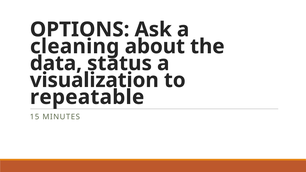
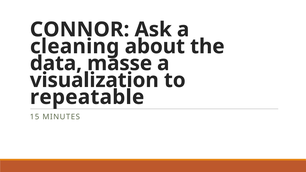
OPTIONS: OPTIONS -> CONNOR
status: status -> masse
